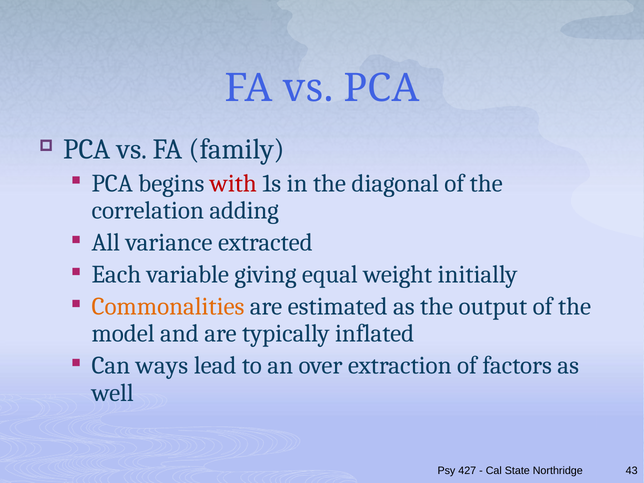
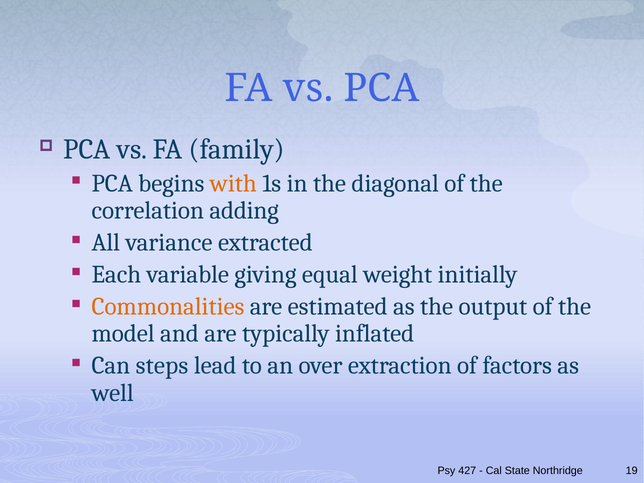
with colour: red -> orange
ways: ways -> steps
43: 43 -> 19
